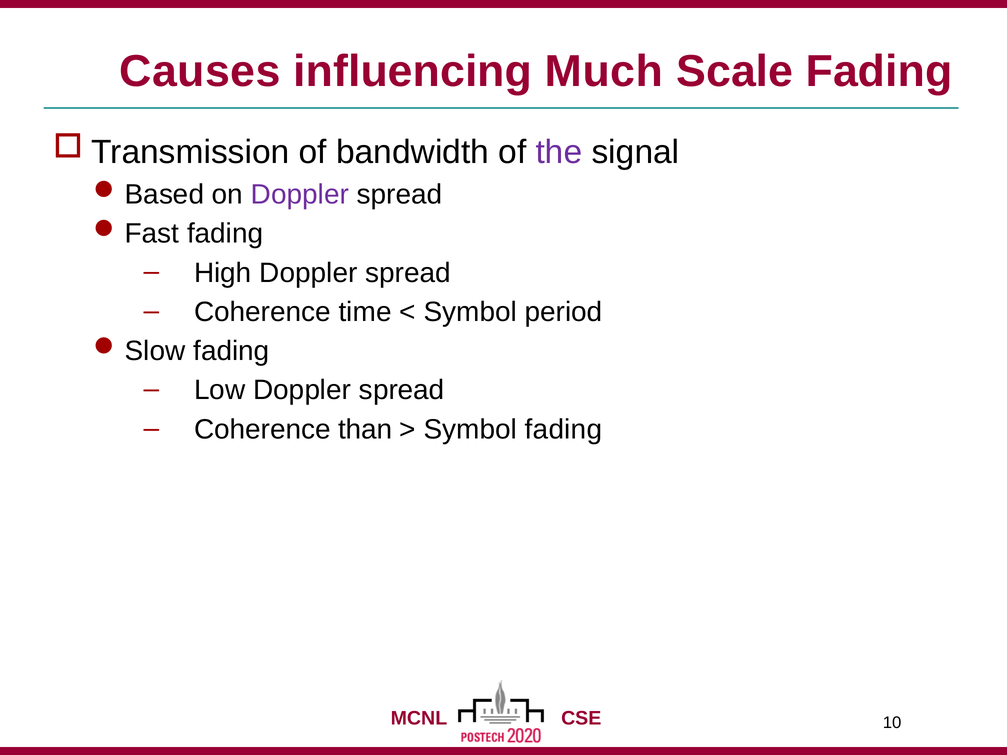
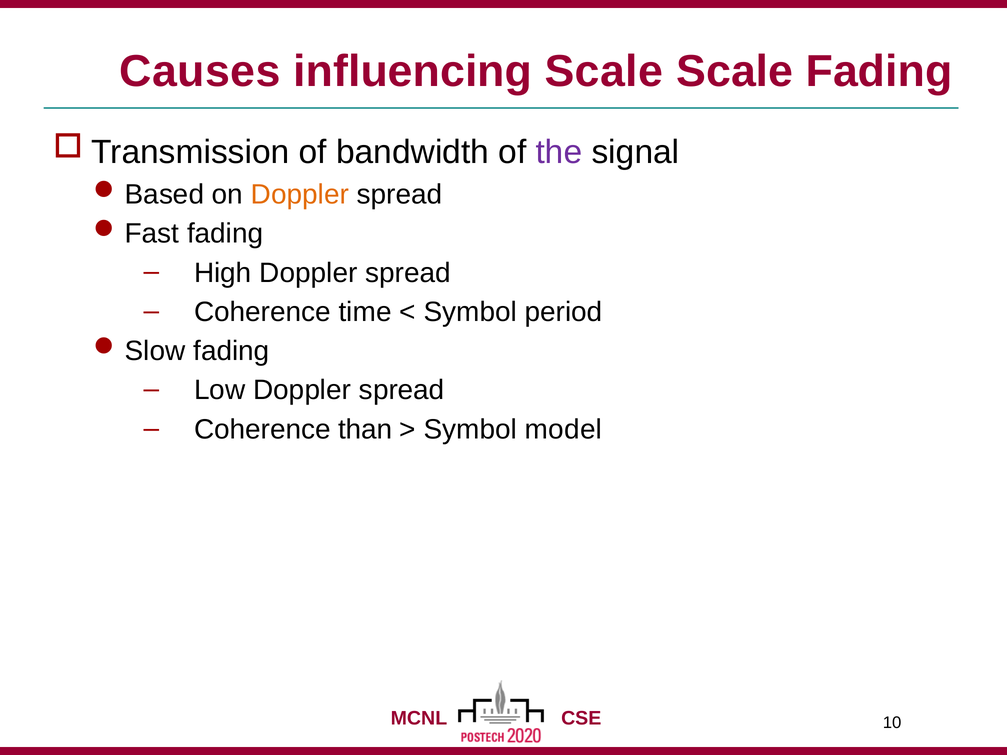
influencing Much: Much -> Scale
Doppler at (300, 195) colour: purple -> orange
Symbol fading: fading -> model
